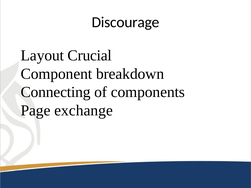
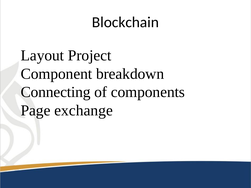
Discourage: Discourage -> Blockchain
Crucial: Crucial -> Project
